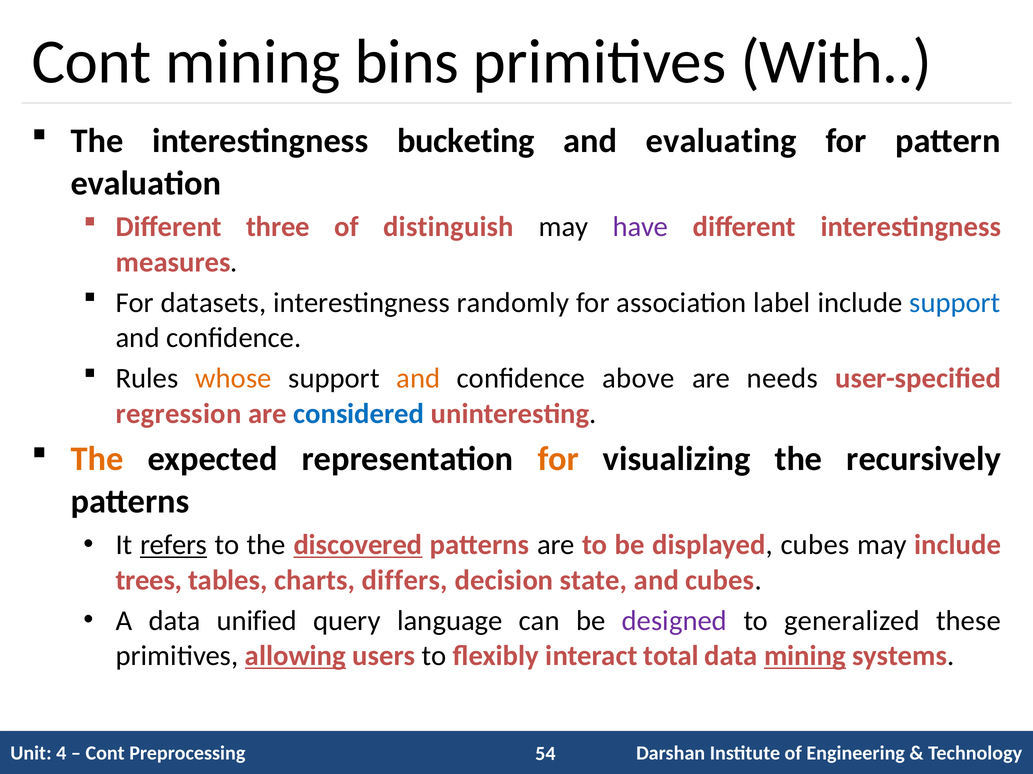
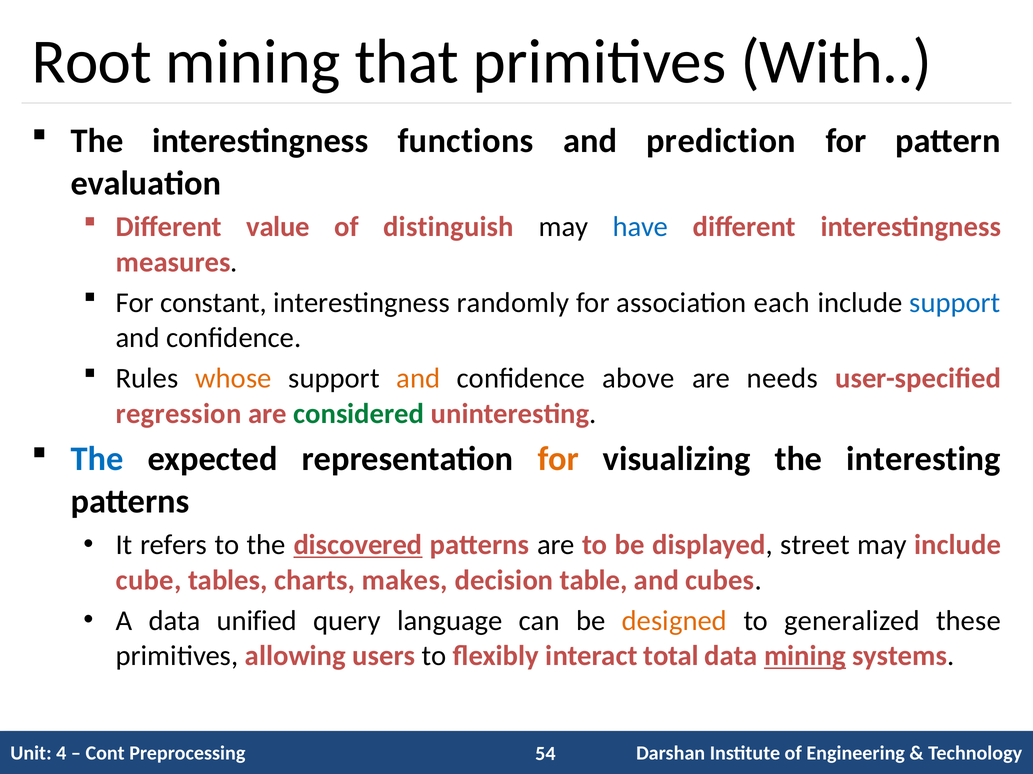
Cont at (92, 62): Cont -> Root
bins: bins -> that
bucketing: bucketing -> functions
evaluating: evaluating -> prediction
three: three -> value
have colour: purple -> blue
datasets: datasets -> constant
label: label -> each
considered colour: blue -> green
The at (97, 460) colour: orange -> blue
recursively: recursively -> interesting
refers underline: present -> none
displayed cubes: cubes -> street
trees: trees -> cube
differs: differs -> makes
state: state -> table
designed colour: purple -> orange
allowing underline: present -> none
